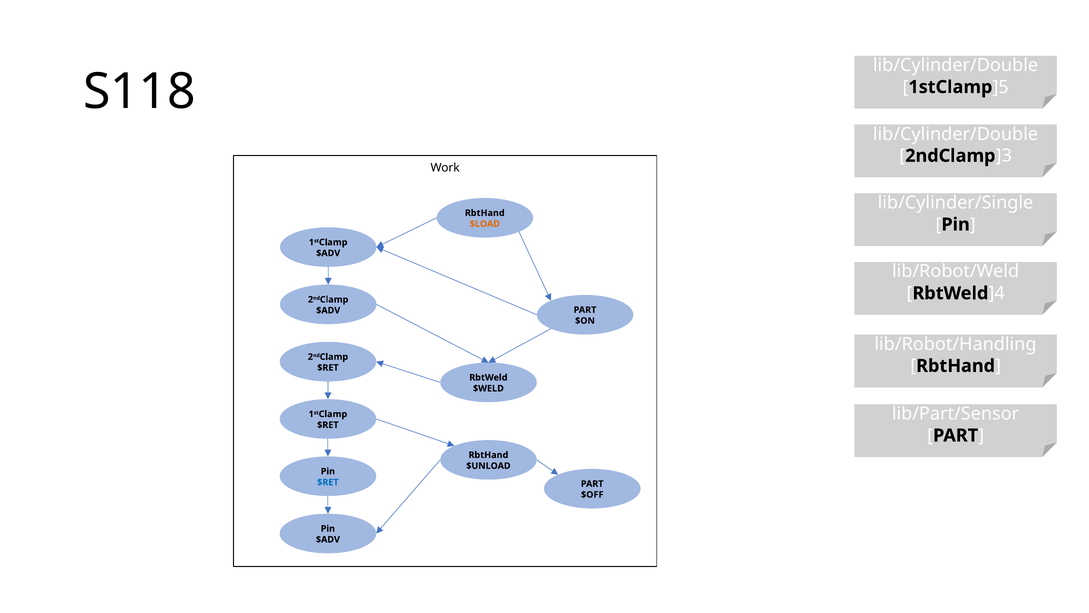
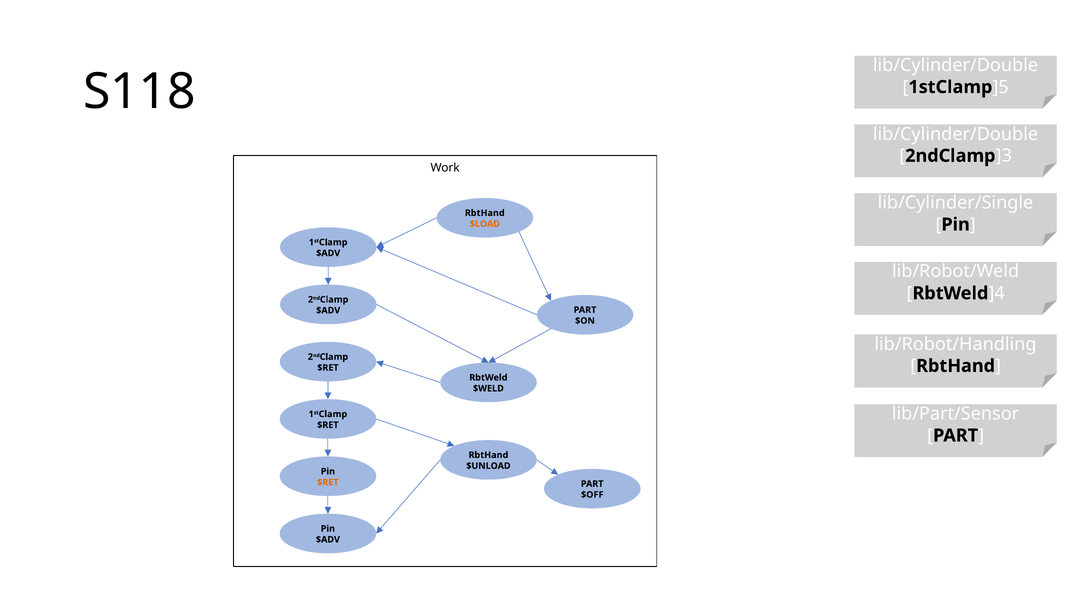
$RET at (328, 482) colour: blue -> orange
